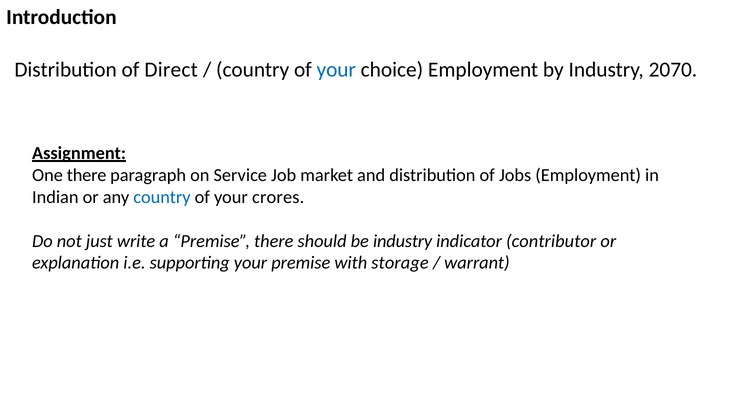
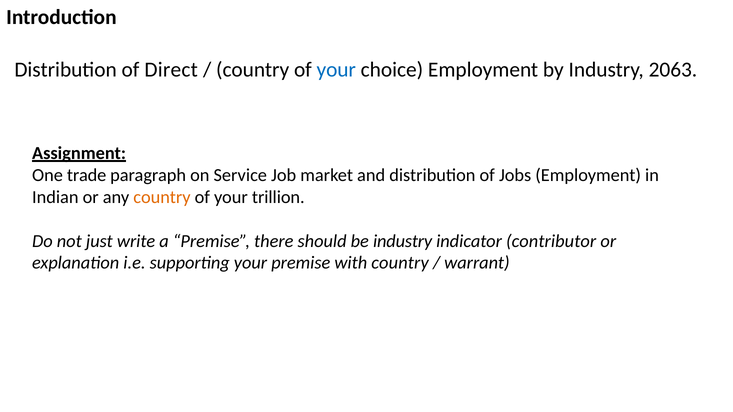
2070: 2070 -> 2063
One there: there -> trade
country at (162, 197) colour: blue -> orange
crores: crores -> trillion
with storage: storage -> country
